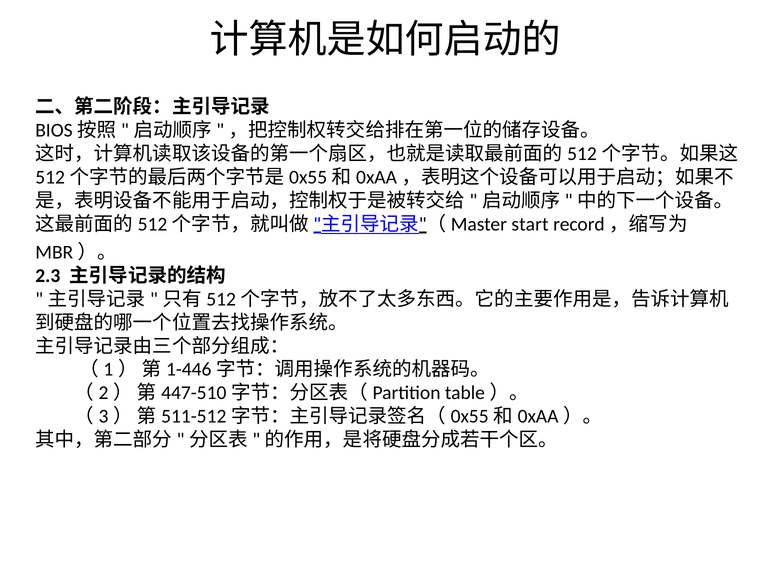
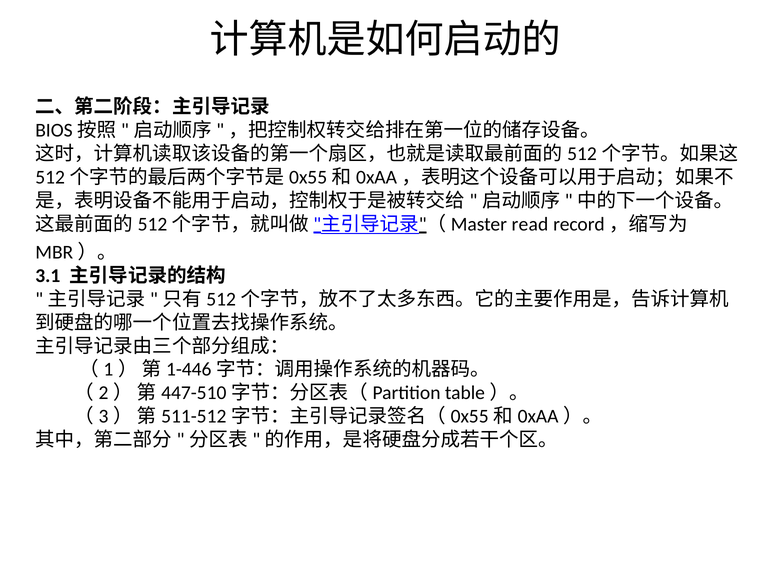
start: start -> read
2.3: 2.3 -> 3.1
